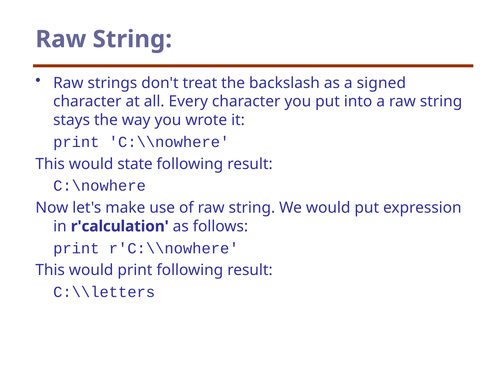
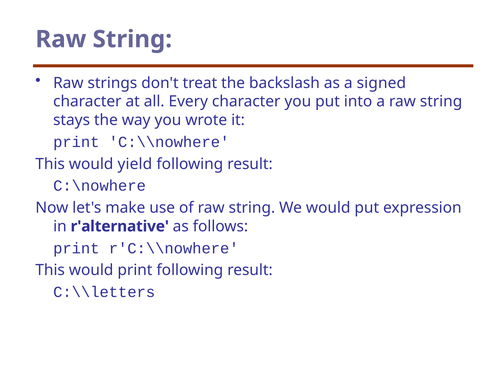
state: state -> yield
r'calculation: r'calculation -> r'alternative
